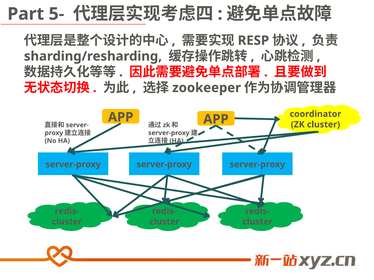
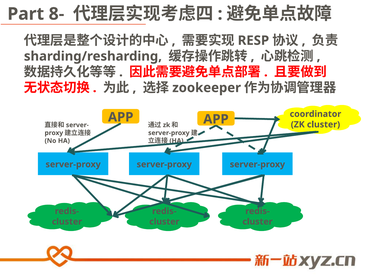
5-: 5- -> 8-
